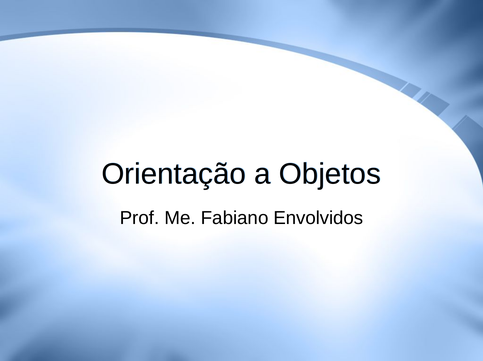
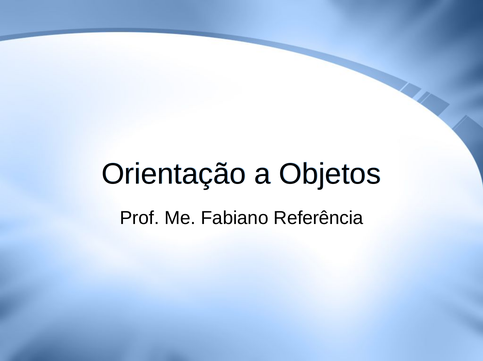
Envolvidos: Envolvidos -> Referência
